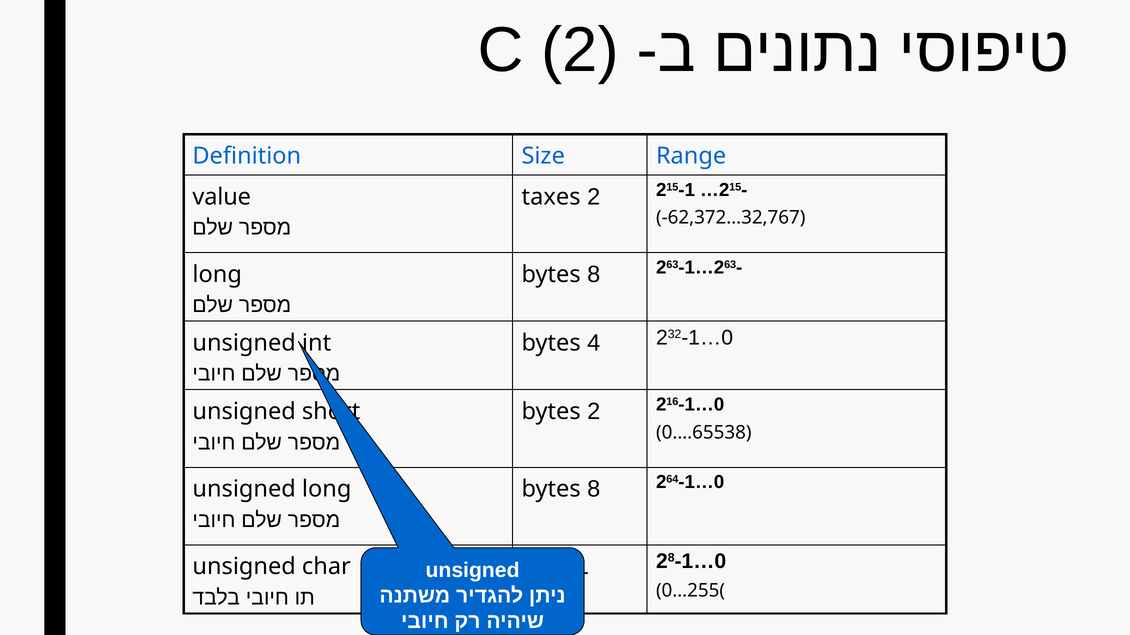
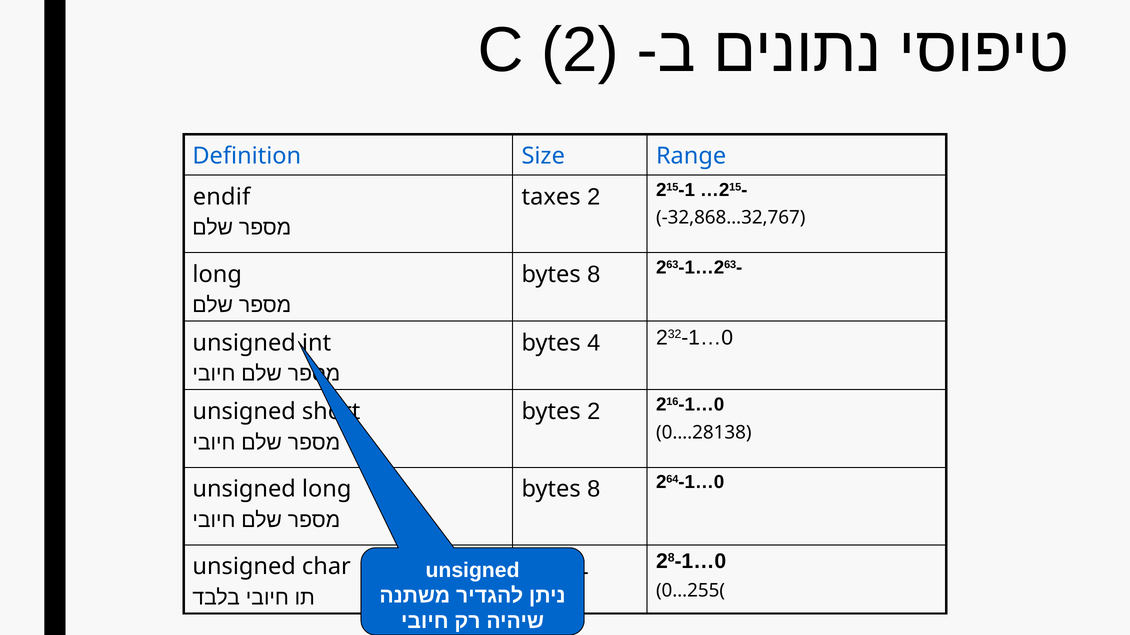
value: value -> endif
-62,372…32,767: -62,372…32,767 -> -32,868…32,767
0….65538: 0….65538 -> 0….28138
